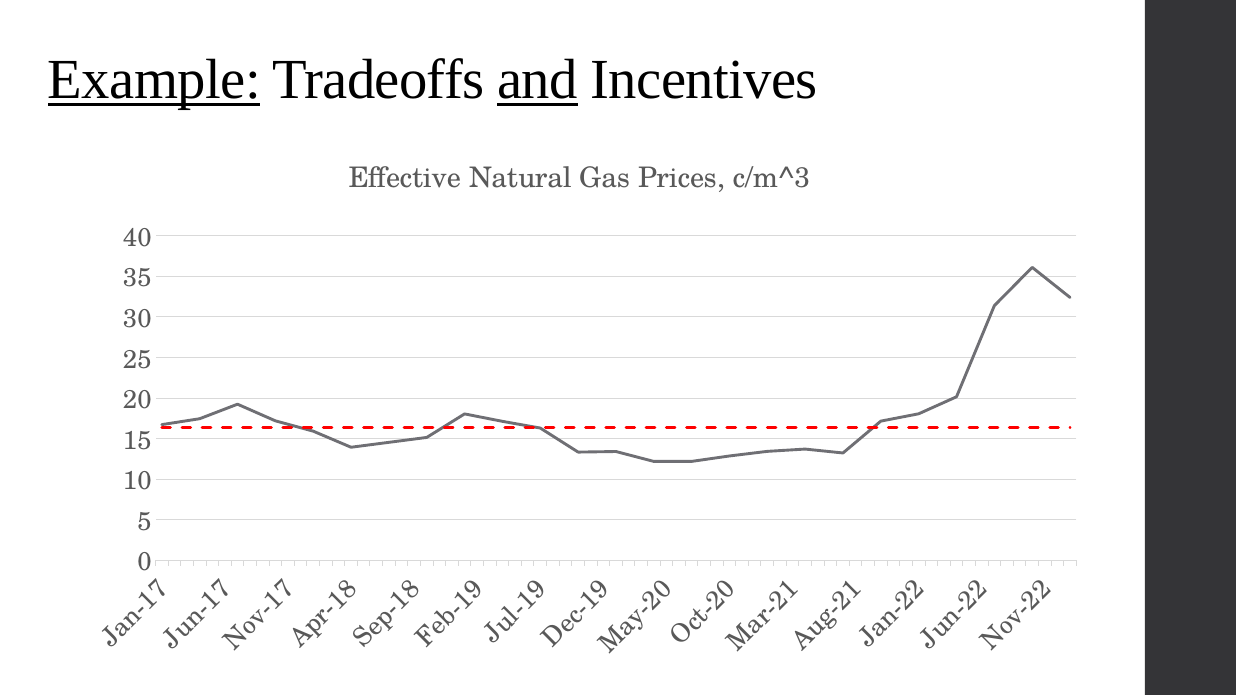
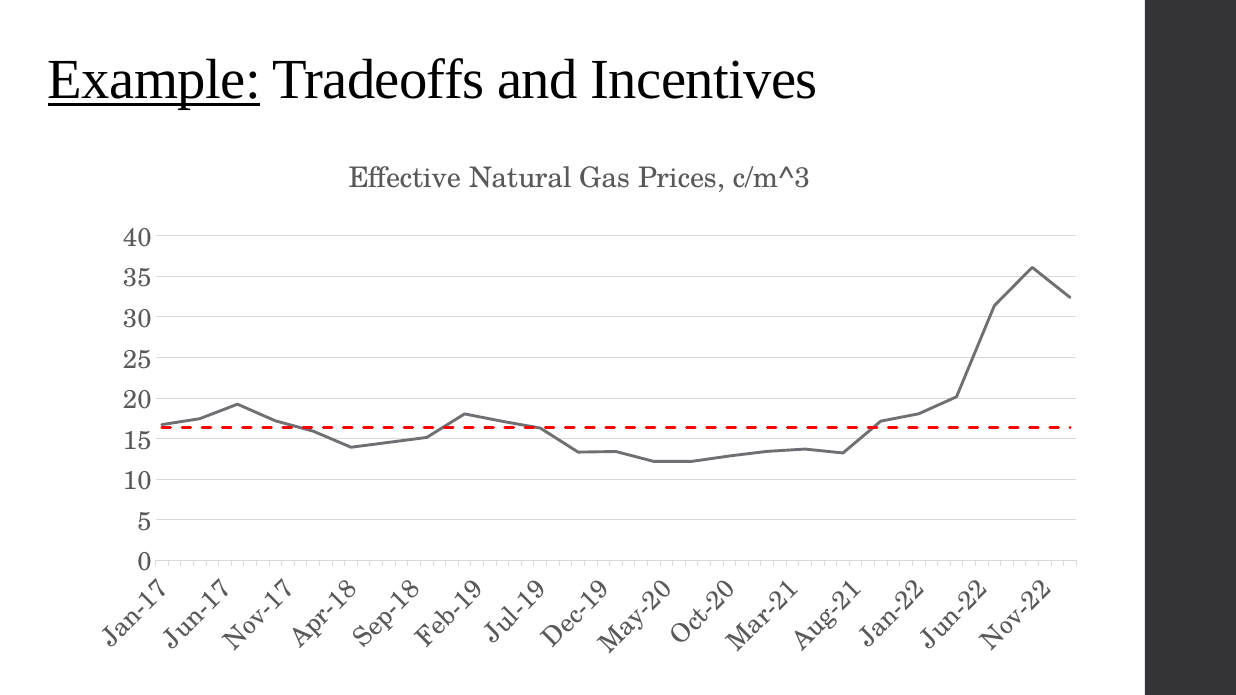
and underline: present -> none
